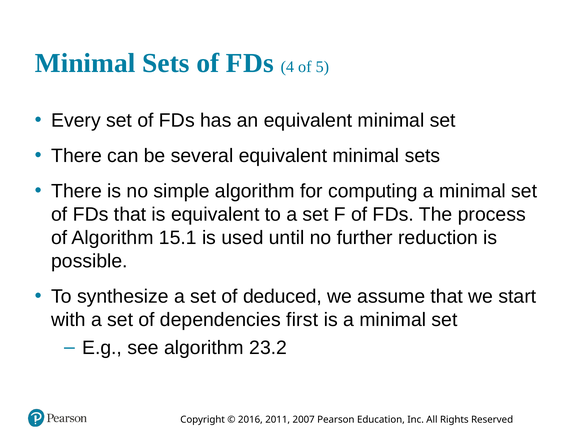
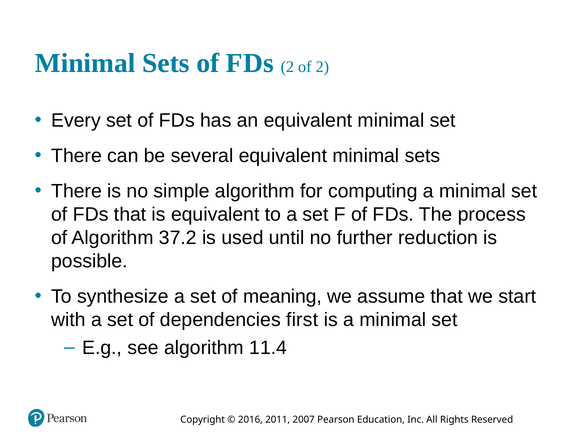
s 4: 4 -> 2
of 5: 5 -> 2
15.1: 15.1 -> 37.2
deduced: deduced -> meaning
23.2: 23.2 -> 11.4
